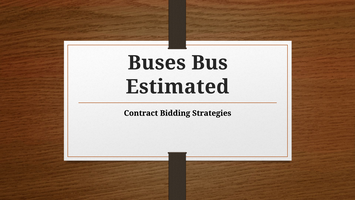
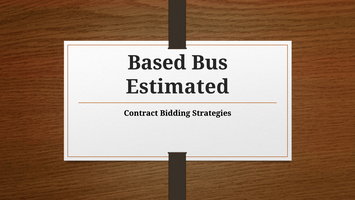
Buses: Buses -> Based
